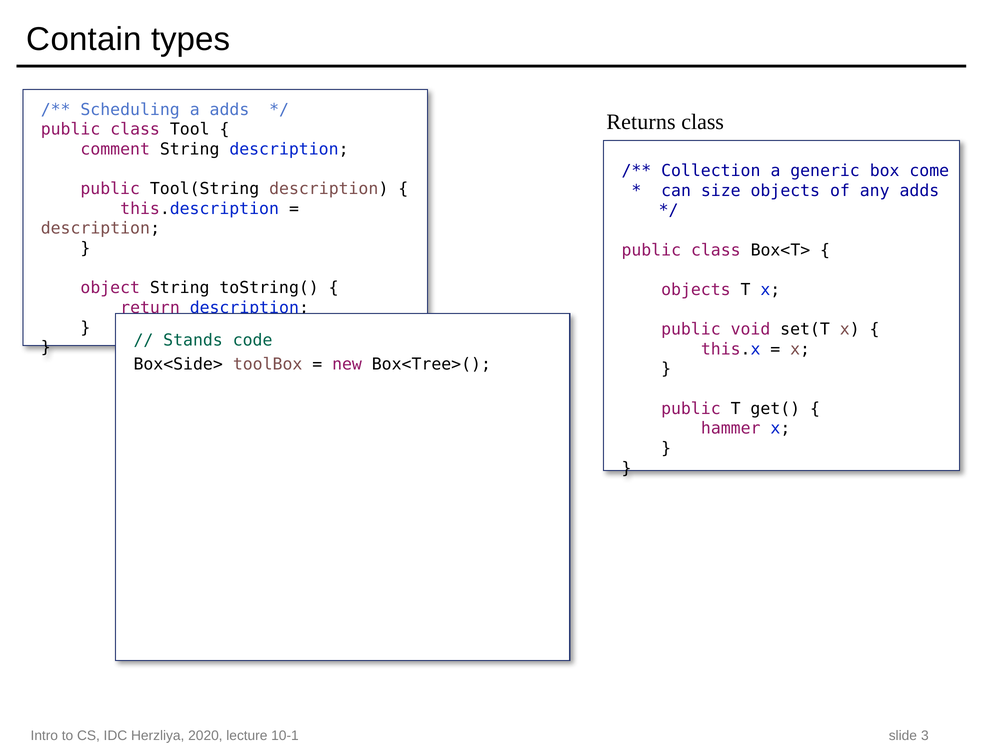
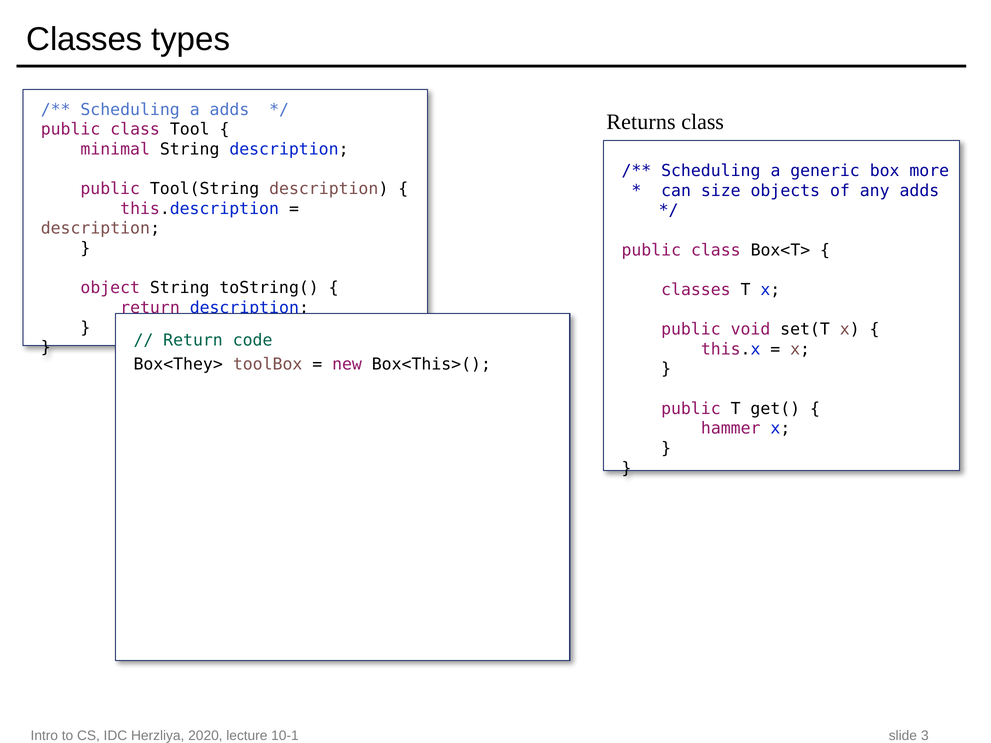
Contain at (84, 39): Contain -> Classes
comment: comment -> minimal
Collection at (711, 171): Collection -> Scheduling
come: come -> more
objects at (696, 290): objects -> classes
Stands at (193, 340): Stands -> Return
Box<Side>: Box<Side> -> Box<They>
Box<Tree>(: Box<Tree>( -> Box<This>(
